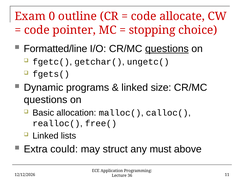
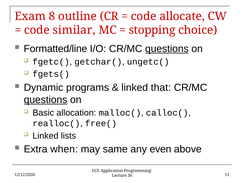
0: 0 -> 8
pointer: pointer -> similar
size: size -> that
questions at (46, 100) underline: none -> present
could: could -> when
struct: struct -> same
must: must -> even
